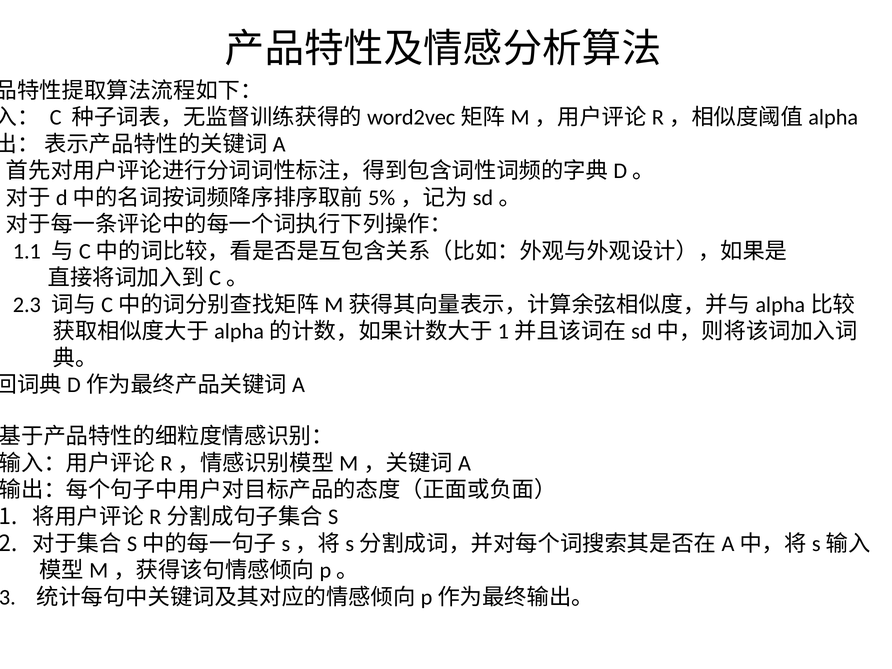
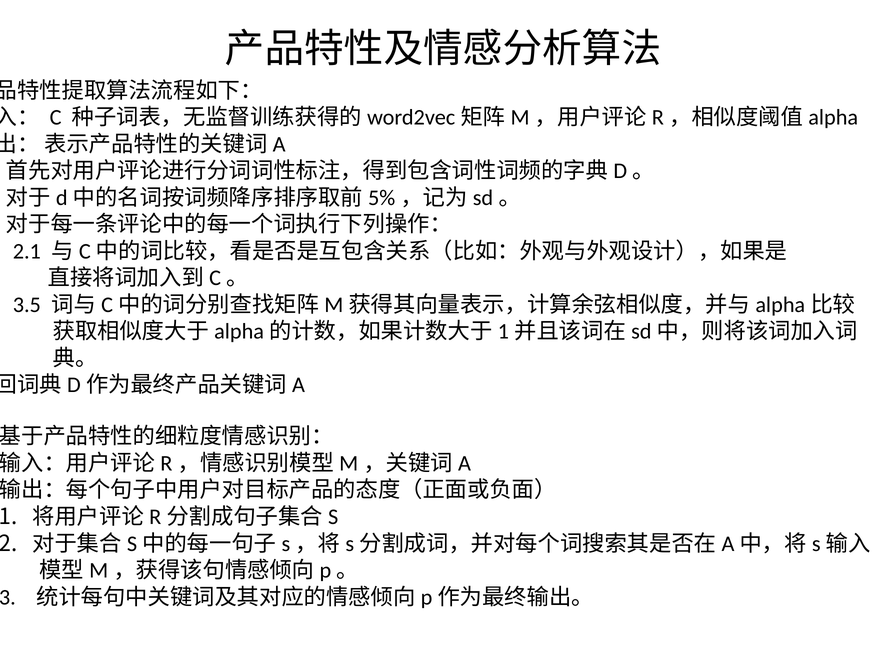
1.1: 1.1 -> 2.1
2.3: 2.3 -> 3.5
